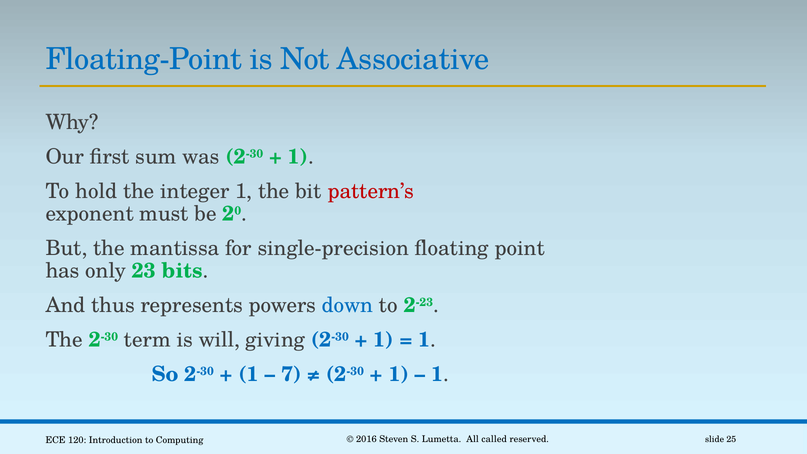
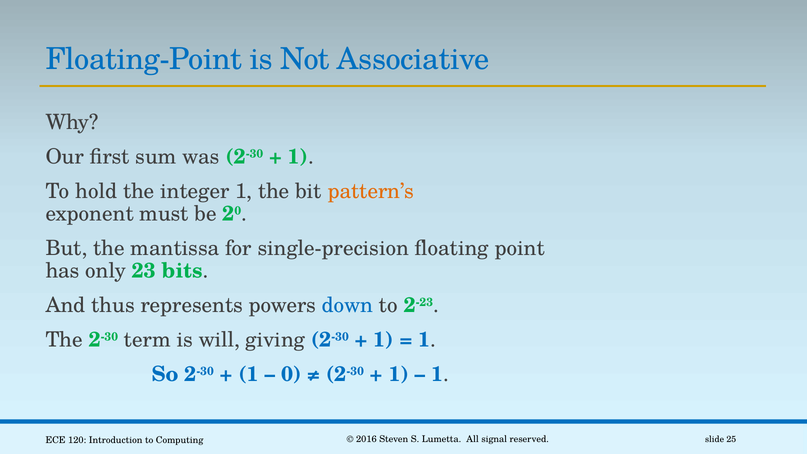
pattern’s colour: red -> orange
7: 7 -> 0
called: called -> signal
